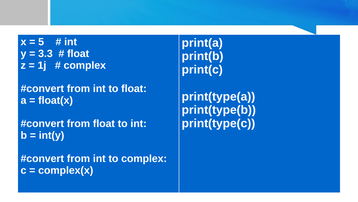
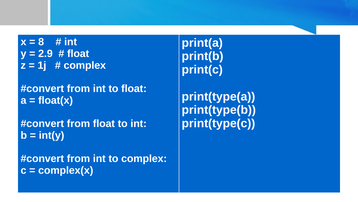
5: 5 -> 8
3.3: 3.3 -> 2.9
